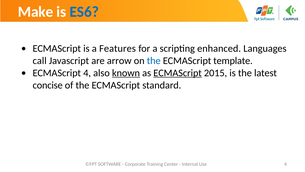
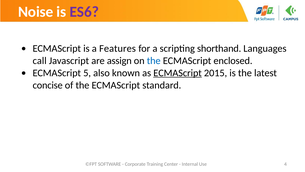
Make: Make -> Noise
ES6 colour: blue -> purple
enhanced: enhanced -> shorthand
arrow: arrow -> assign
template: template -> enclosed
ECMAScript 4: 4 -> 5
known underline: present -> none
